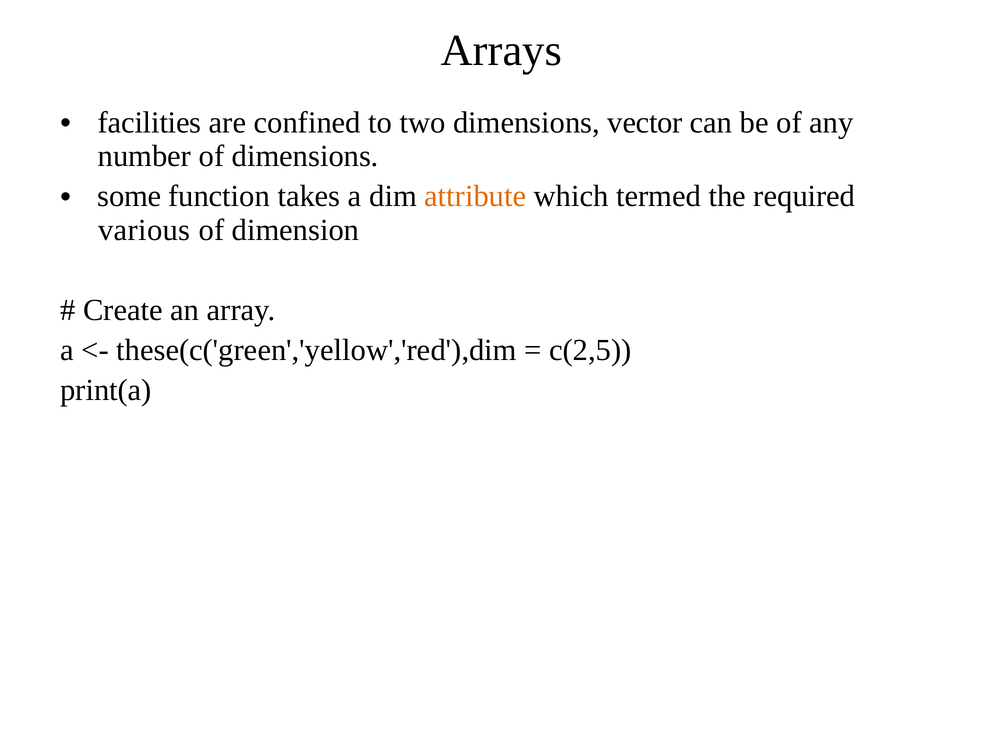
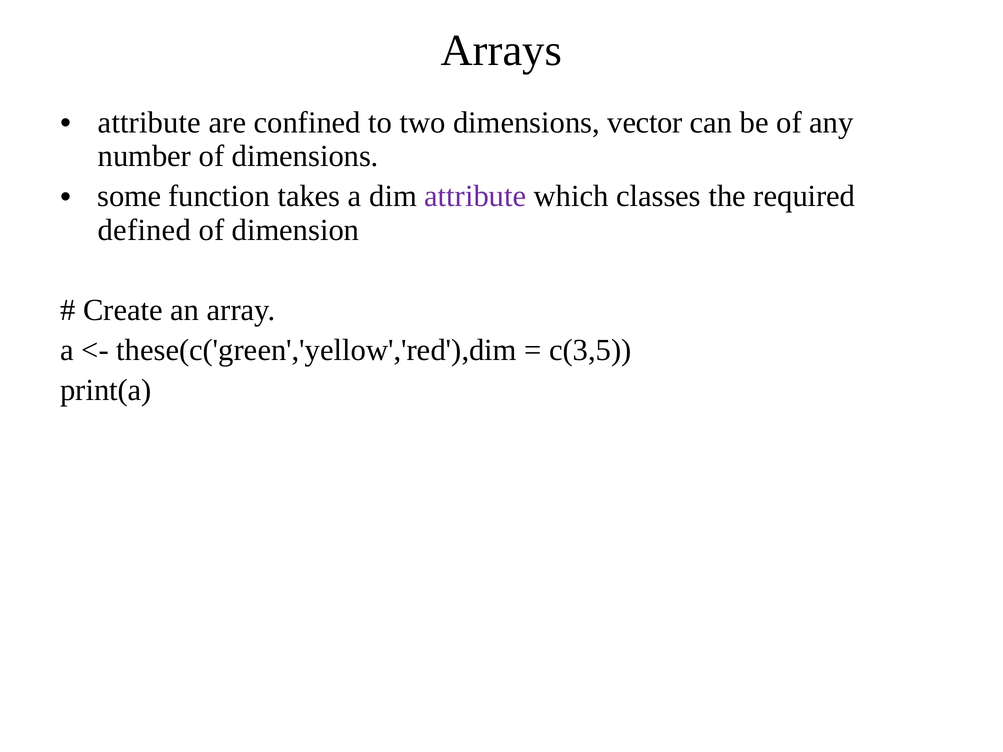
facilities at (150, 122): facilities -> attribute
attribute at (475, 196) colour: orange -> purple
termed: termed -> classes
various: various -> defined
c(2,5: c(2,5 -> c(3,5
